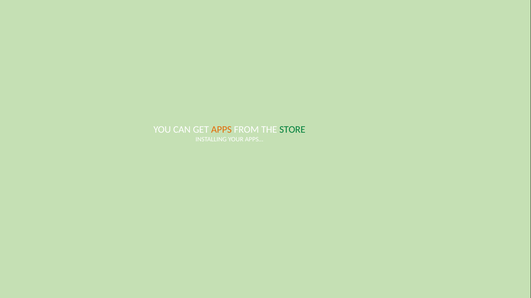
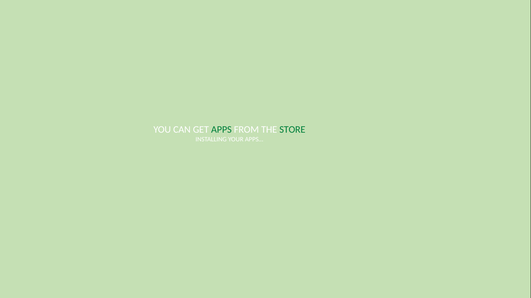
APPS colour: orange -> green
